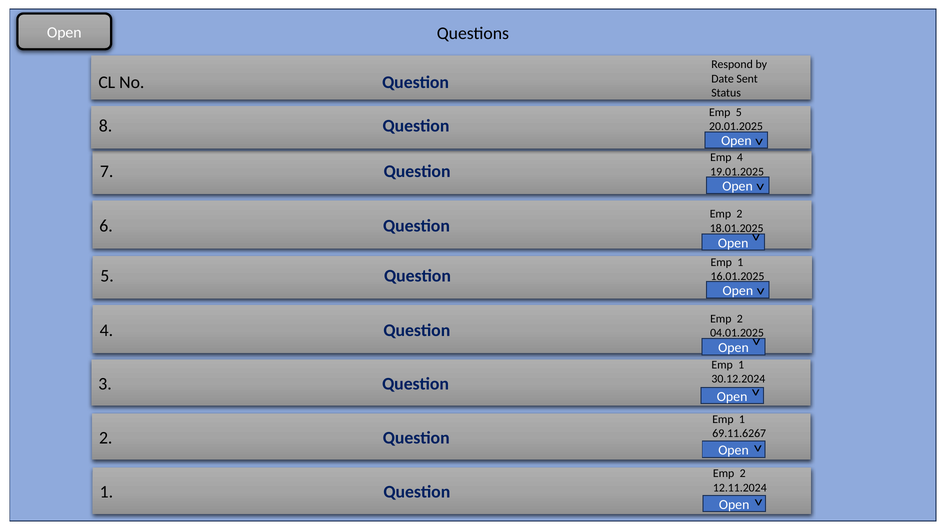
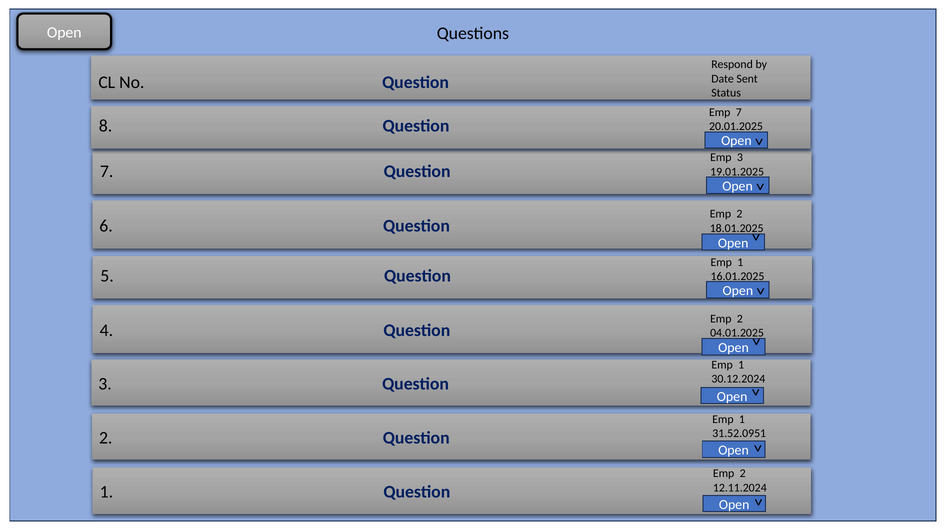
Emp 5: 5 -> 7
Emp 4: 4 -> 3
69.11.6267: 69.11.6267 -> 31.52.0951
